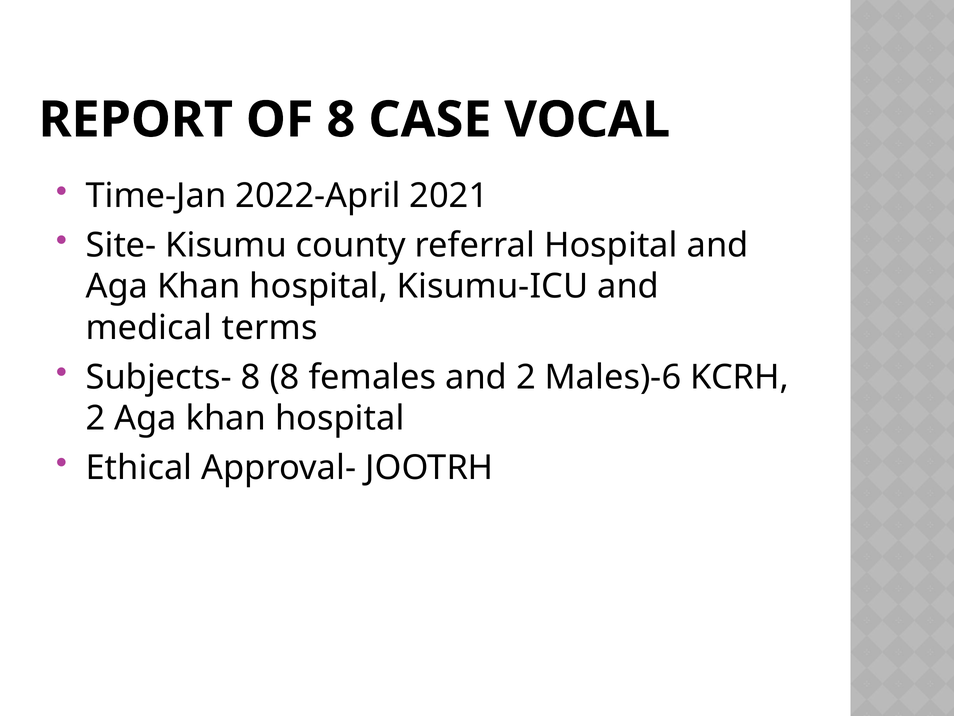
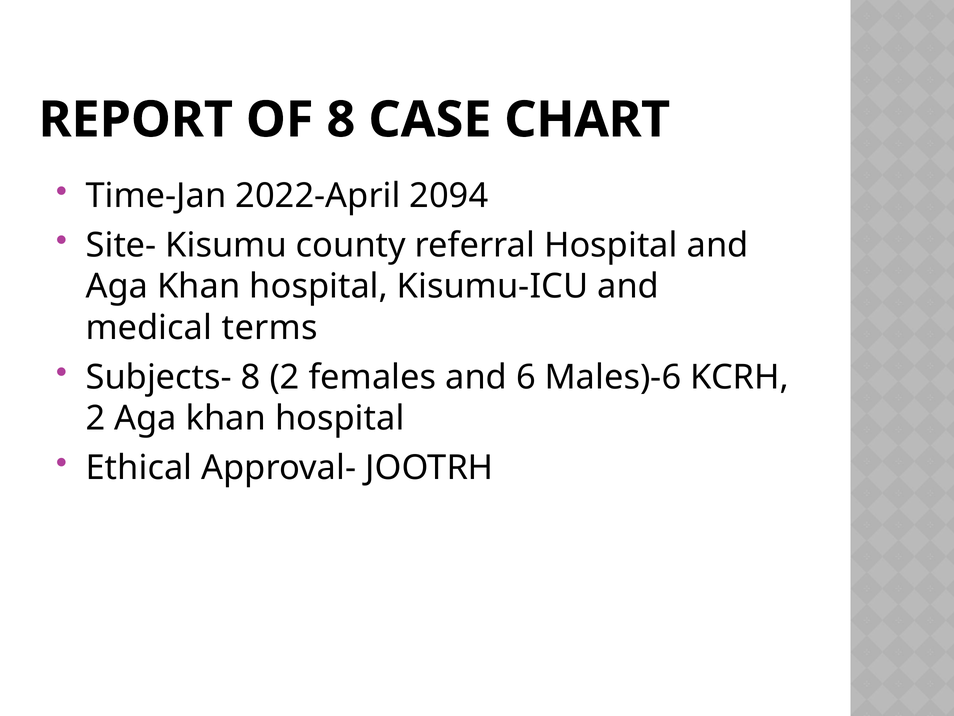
VOCAL: VOCAL -> CHART
2021: 2021 -> 2094
8 8: 8 -> 2
and 2: 2 -> 6
